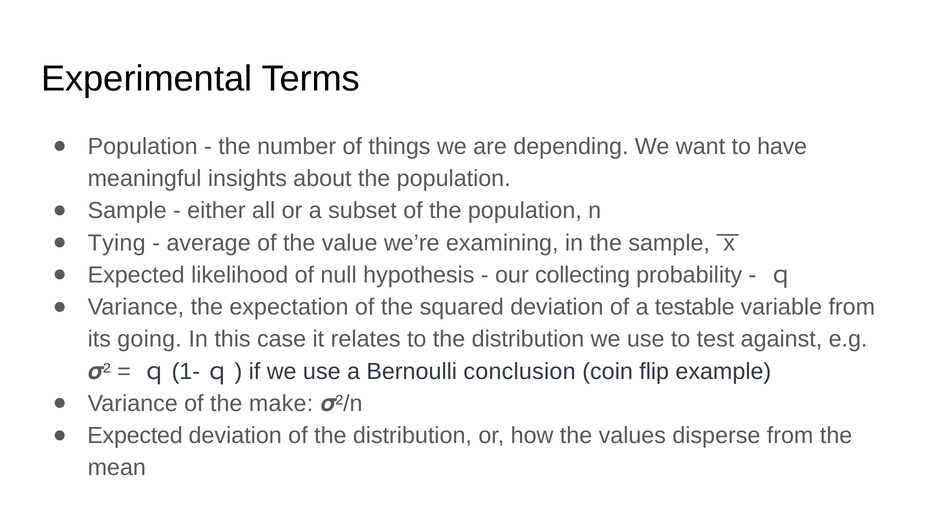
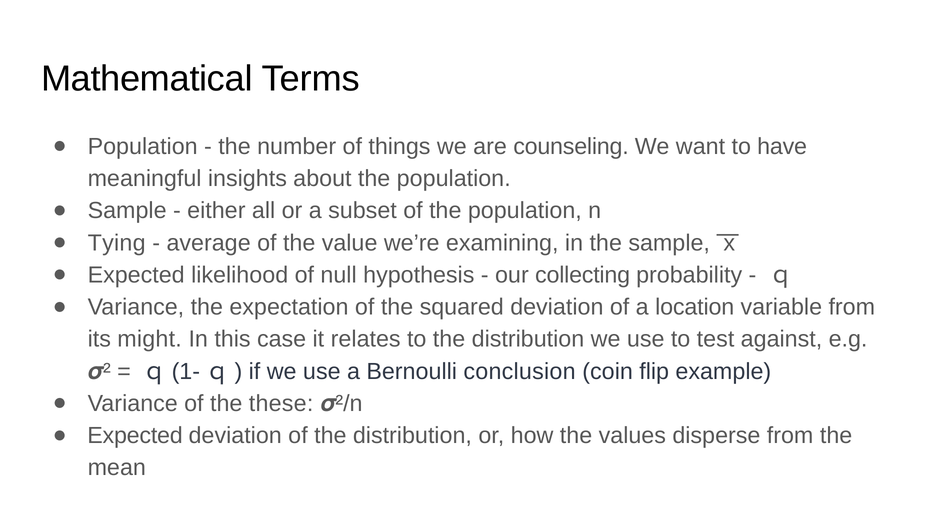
Experimental: Experimental -> Mathematical
depending: depending -> counseling
testable: testable -> location
going: going -> might
make: make -> these
